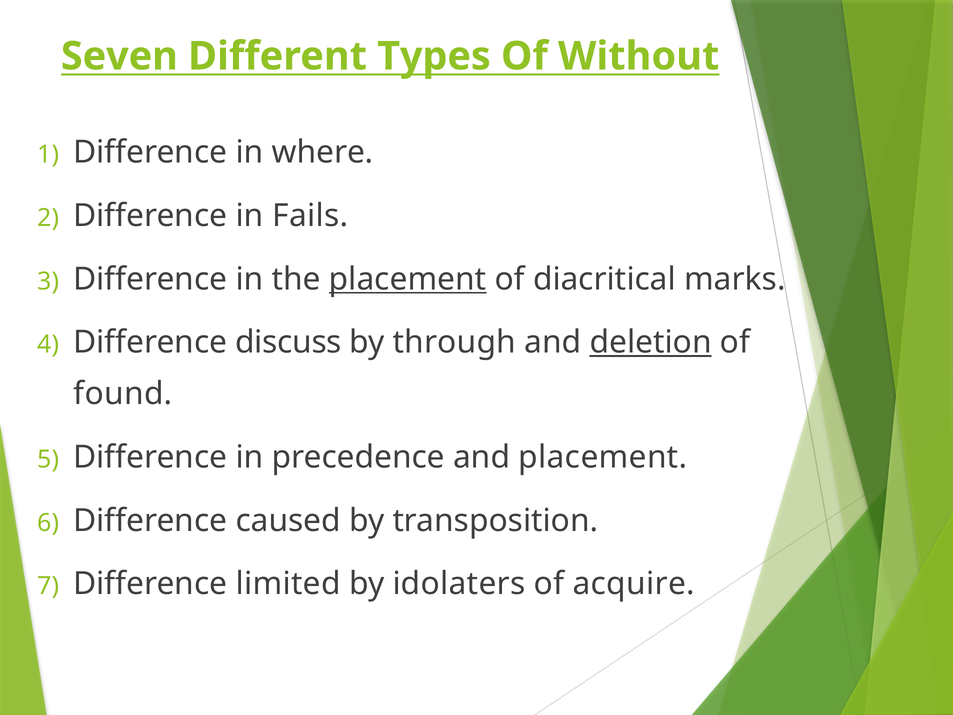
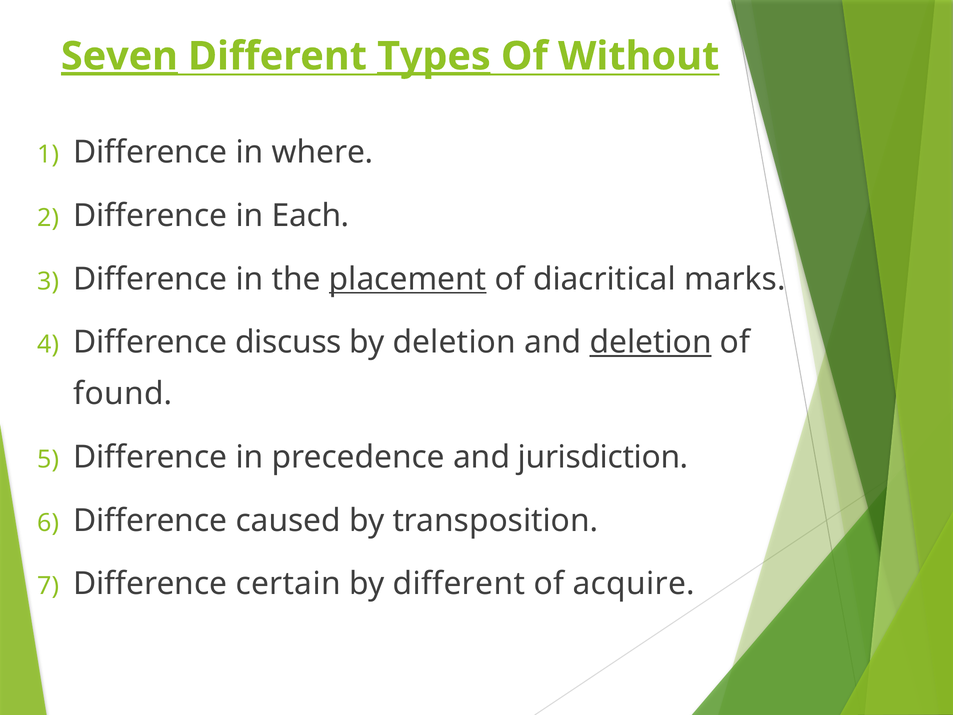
Seven underline: none -> present
Types underline: none -> present
Fails: Fails -> Each
by through: through -> deletion
and placement: placement -> jurisdiction
limited: limited -> certain
by idolaters: idolaters -> different
